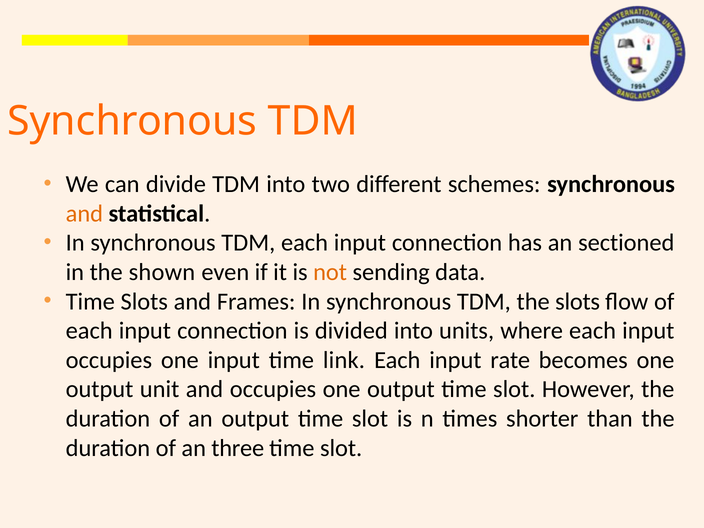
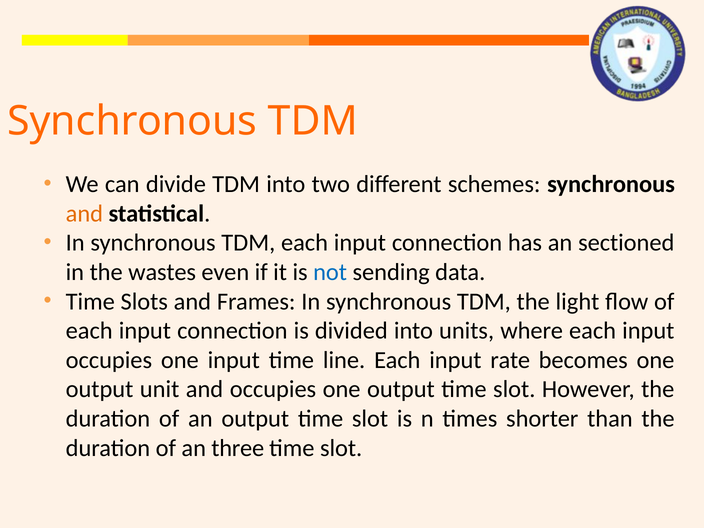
shown: shown -> wastes
not colour: orange -> blue
the slots: slots -> light
link: link -> line
